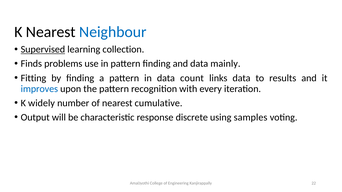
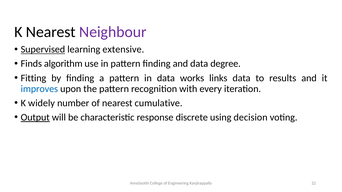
Neighbour colour: blue -> purple
collection: collection -> extensive
problems: problems -> algorithm
mainly: mainly -> degree
count: count -> works
Output underline: none -> present
samples: samples -> decision
